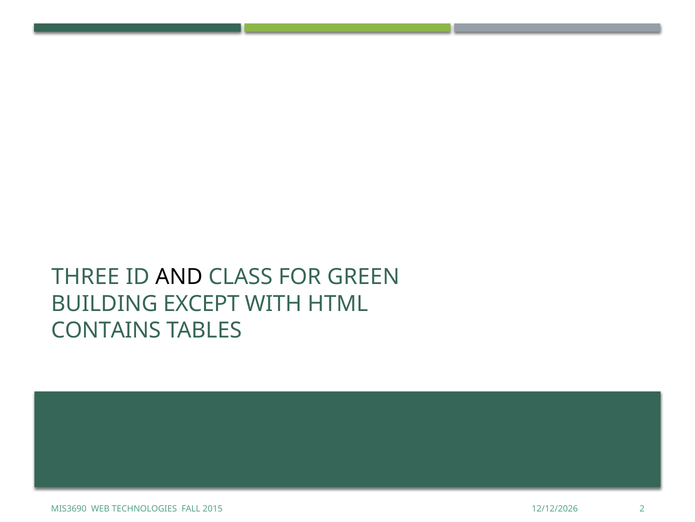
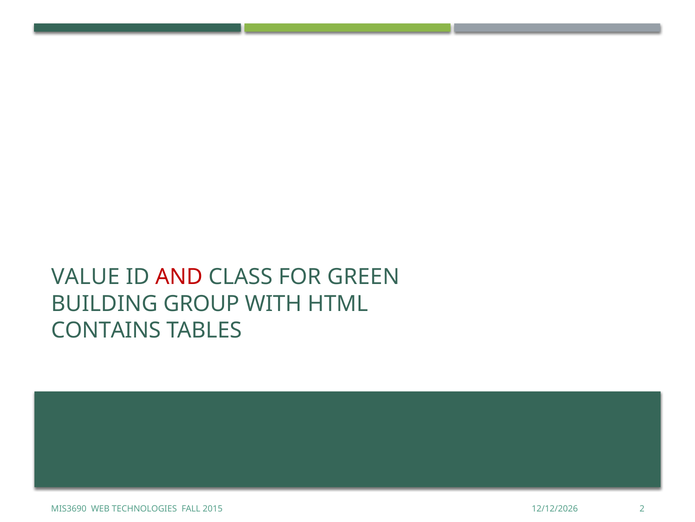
THREE: THREE -> VALUE
AND colour: black -> red
EXCEPT: EXCEPT -> GROUP
